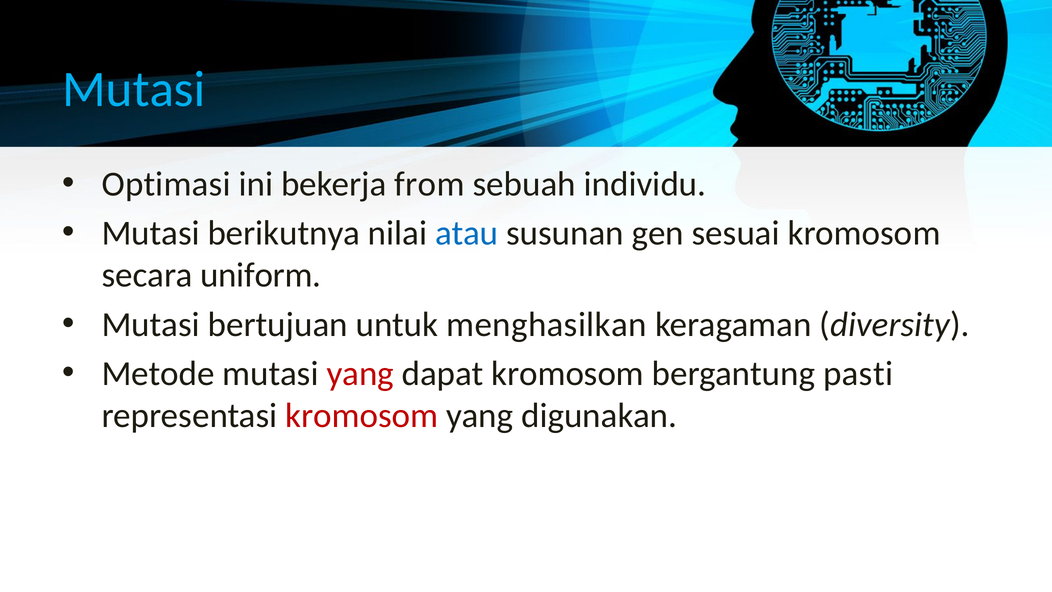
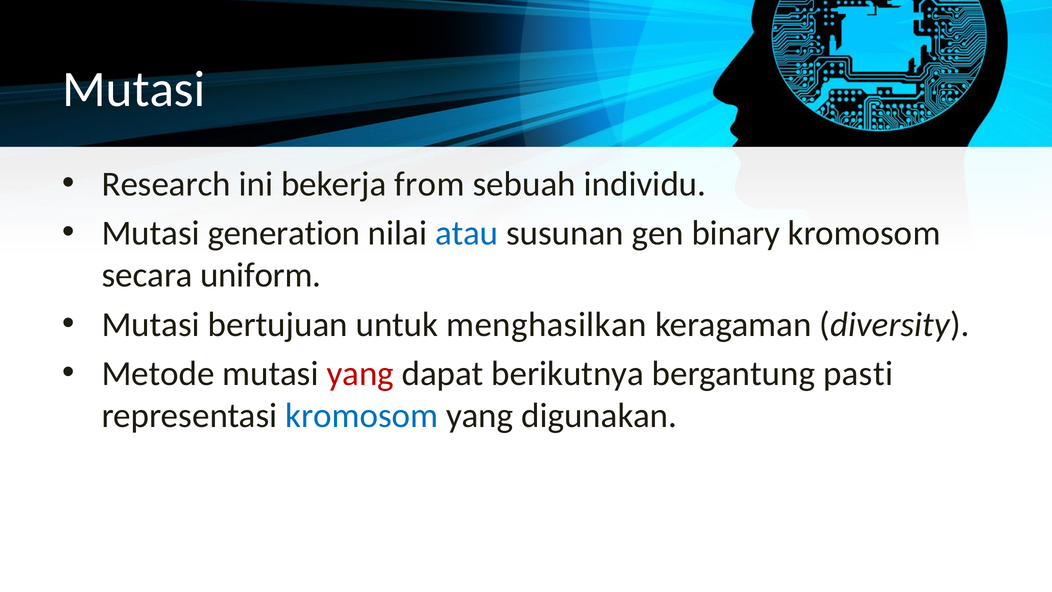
Mutasi at (134, 89) colour: light blue -> white
Optimasi: Optimasi -> Research
berikutnya: berikutnya -> generation
sesuai: sesuai -> binary
dapat kromosom: kromosom -> berikutnya
kromosom at (362, 415) colour: red -> blue
